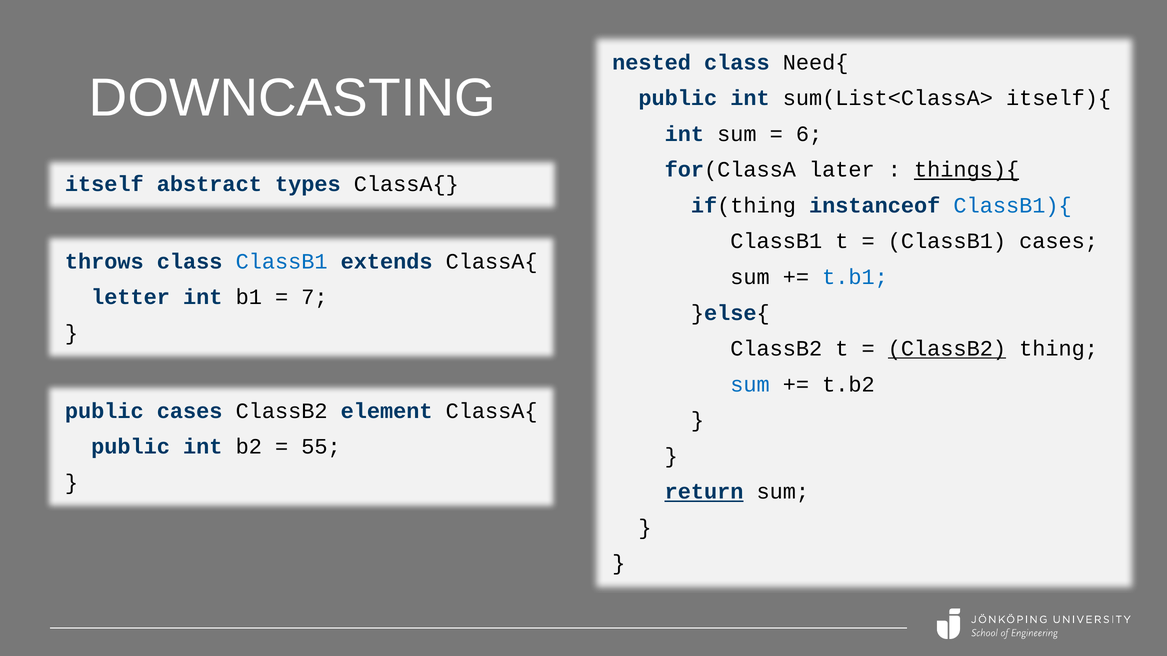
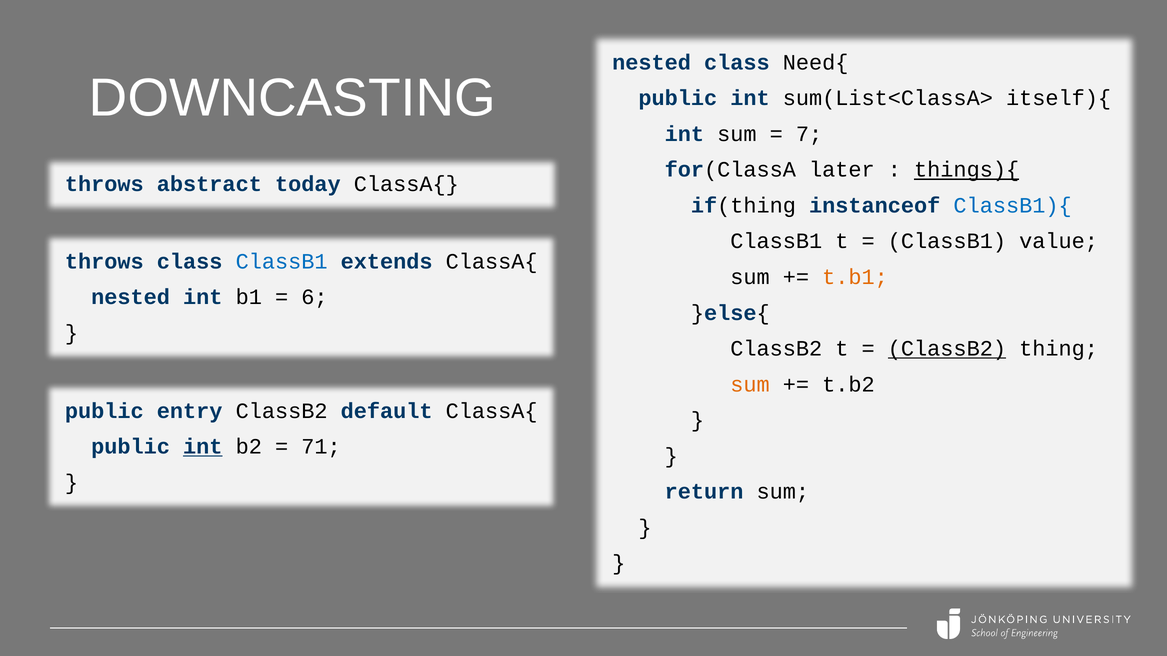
6: 6 -> 7
itself at (104, 184): itself -> throws
types: types -> today
ClassB1 cases: cases -> value
t.b1 colour: blue -> orange
letter at (131, 297): letter -> nested
7: 7 -> 6
sum at (750, 385) colour: blue -> orange
public cases: cases -> entry
element: element -> default
int at (203, 447) underline: none -> present
55: 55 -> 71
return underline: present -> none
